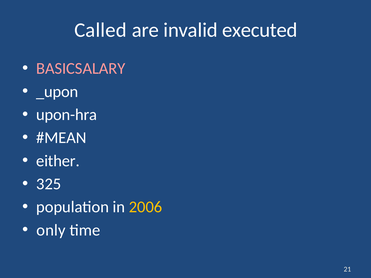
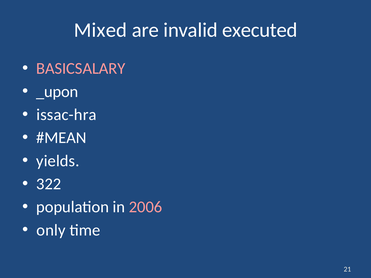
Called: Called -> Mixed
upon-hra: upon-hra -> issac-hra
either: either -> yields
325: 325 -> 322
2006 colour: yellow -> pink
